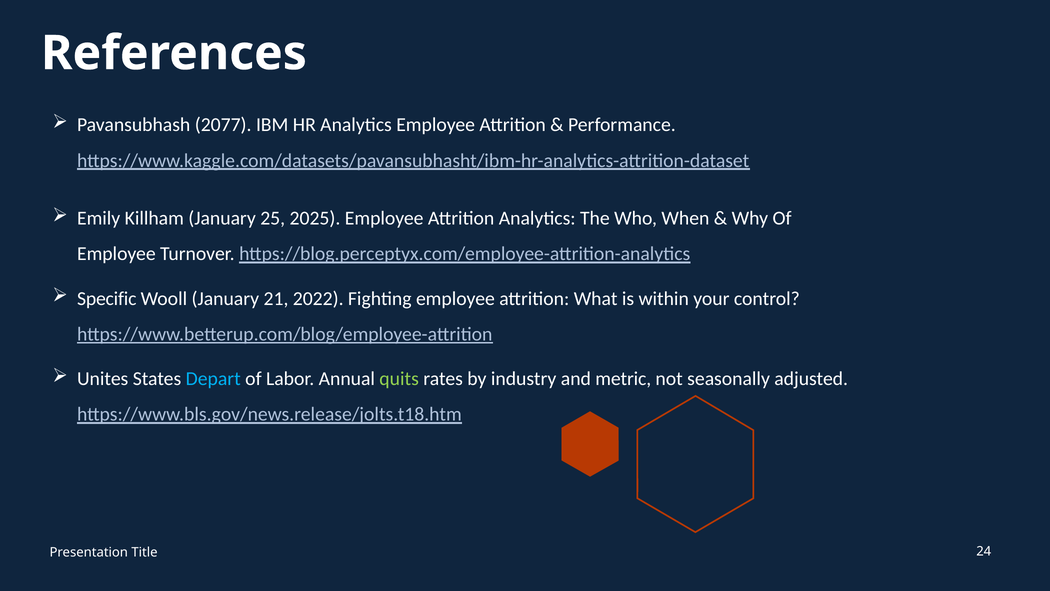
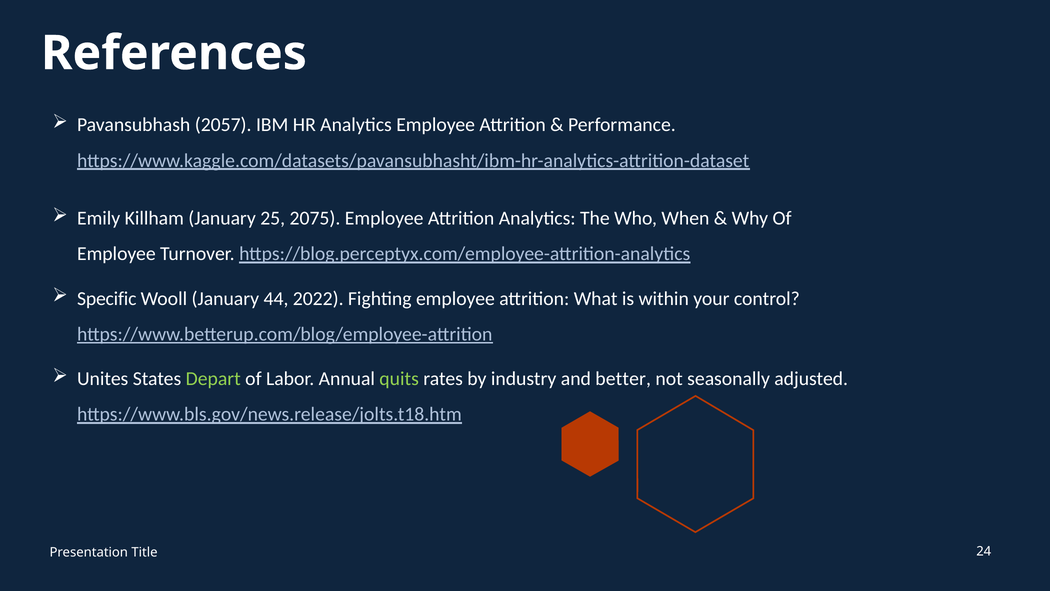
2077: 2077 -> 2057
2025: 2025 -> 2075
21: 21 -> 44
Depart colour: light blue -> light green
metric: metric -> better
